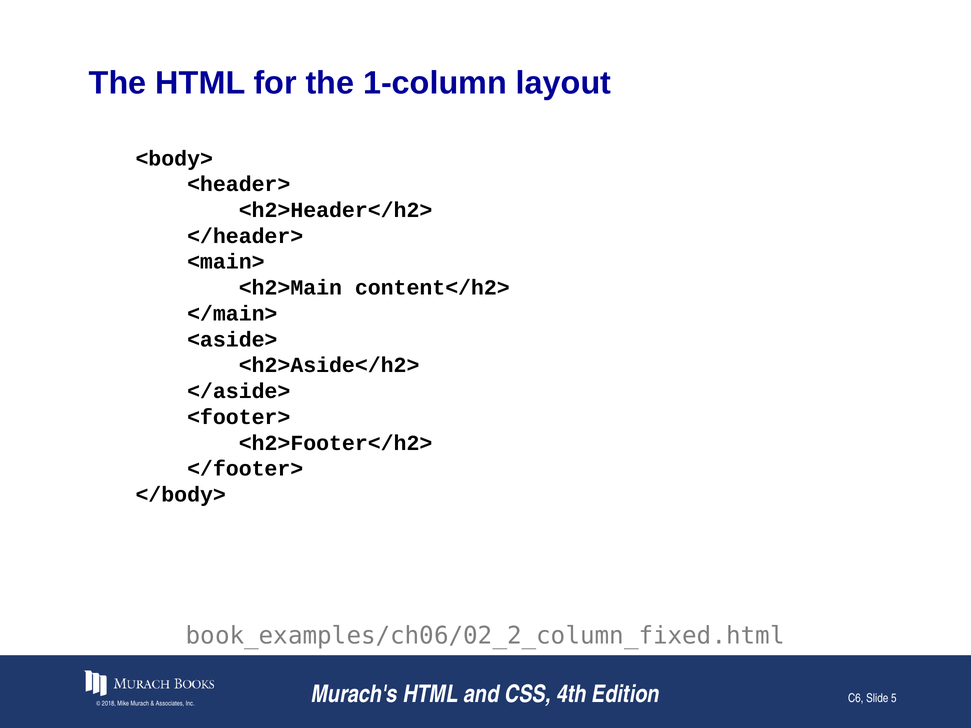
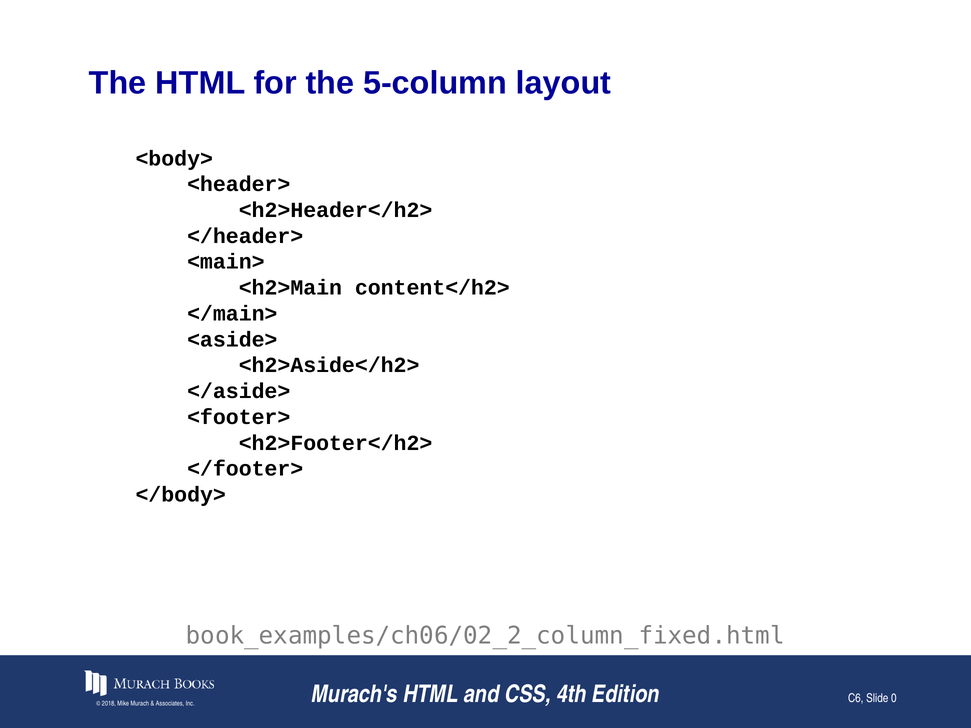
1-column: 1-column -> 5-column
5: 5 -> 0
